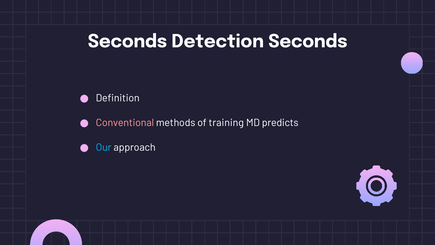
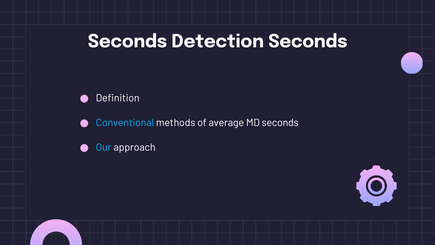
Conventional colour: pink -> light blue
training: training -> average
MD predicts: predicts -> seconds
